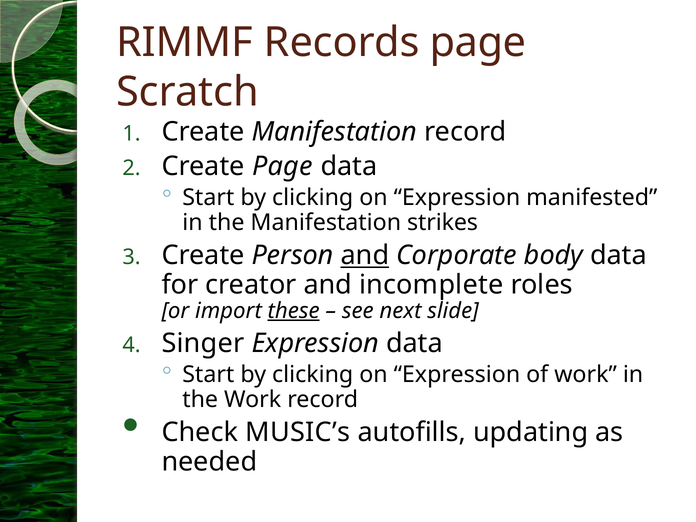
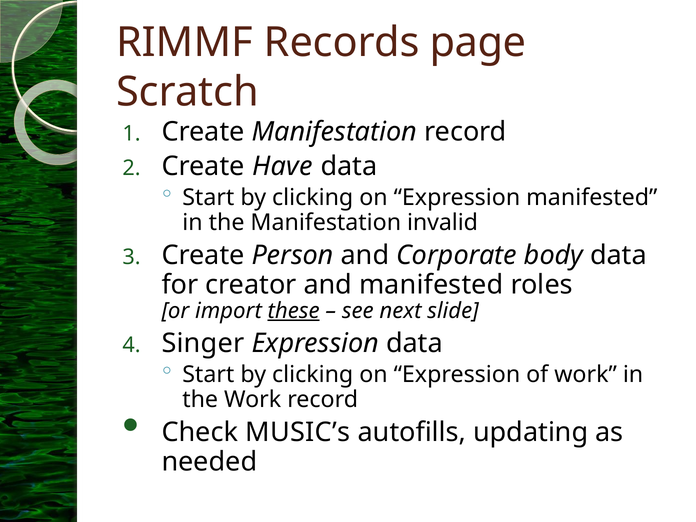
Create Page: Page -> Have
strikes: strikes -> invalid
and at (365, 256) underline: present -> none
and incomplete: incomplete -> manifested
